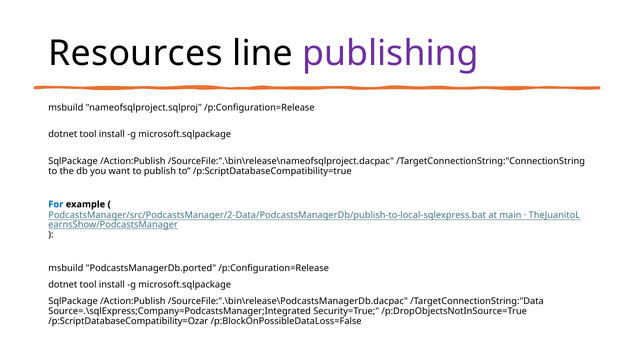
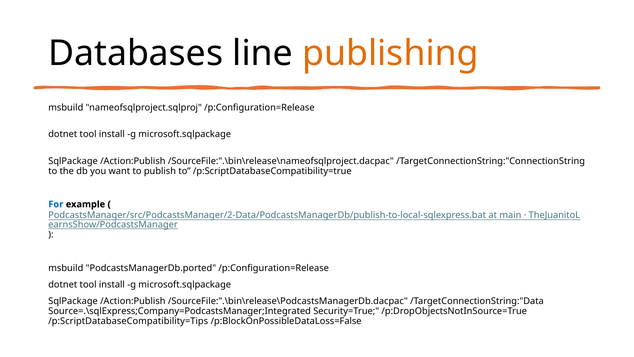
Resources: Resources -> Databases
publishing colour: purple -> orange
/p:ScriptDatabaseCompatibility=Ozar: /p:ScriptDatabaseCompatibility=Ozar -> /p:ScriptDatabaseCompatibility=Tips
